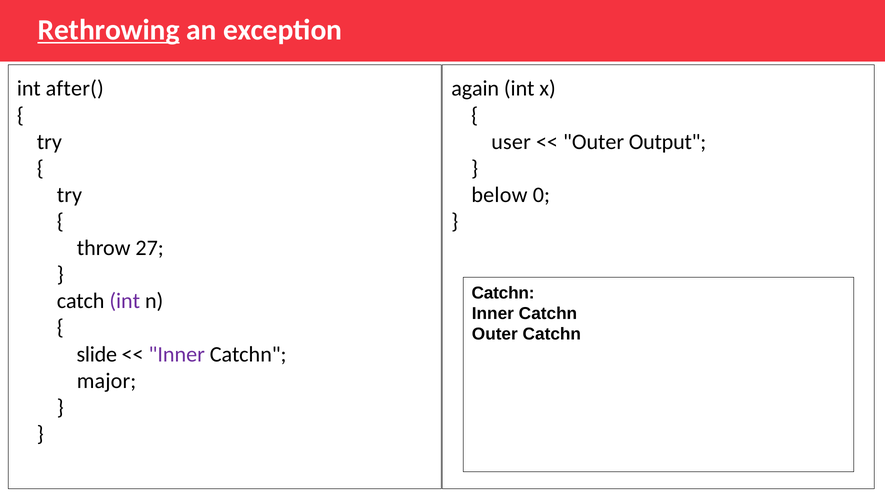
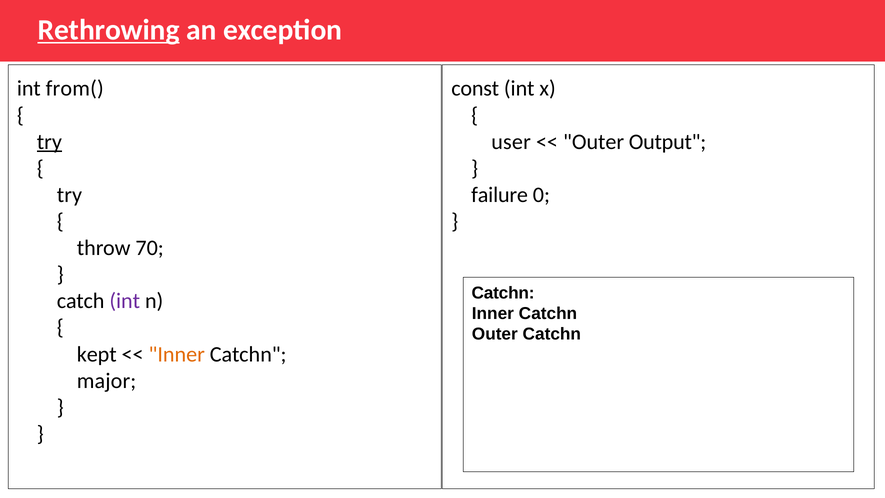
after(: after( -> from(
again: again -> const
try at (49, 142) underline: none -> present
below: below -> failure
27: 27 -> 70
slide: slide -> kept
Inner at (177, 354) colour: purple -> orange
